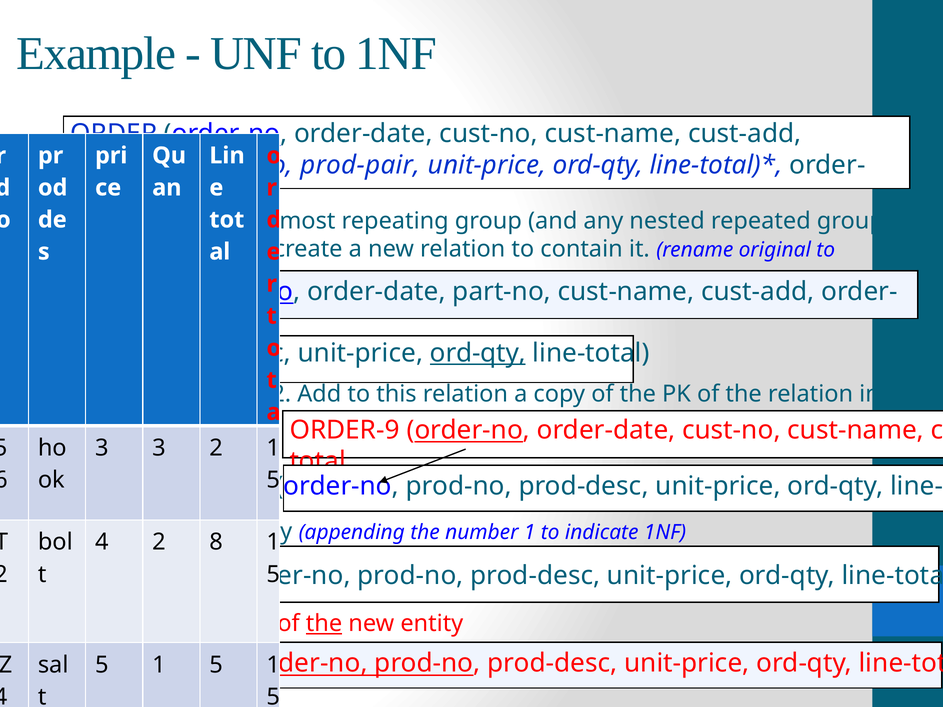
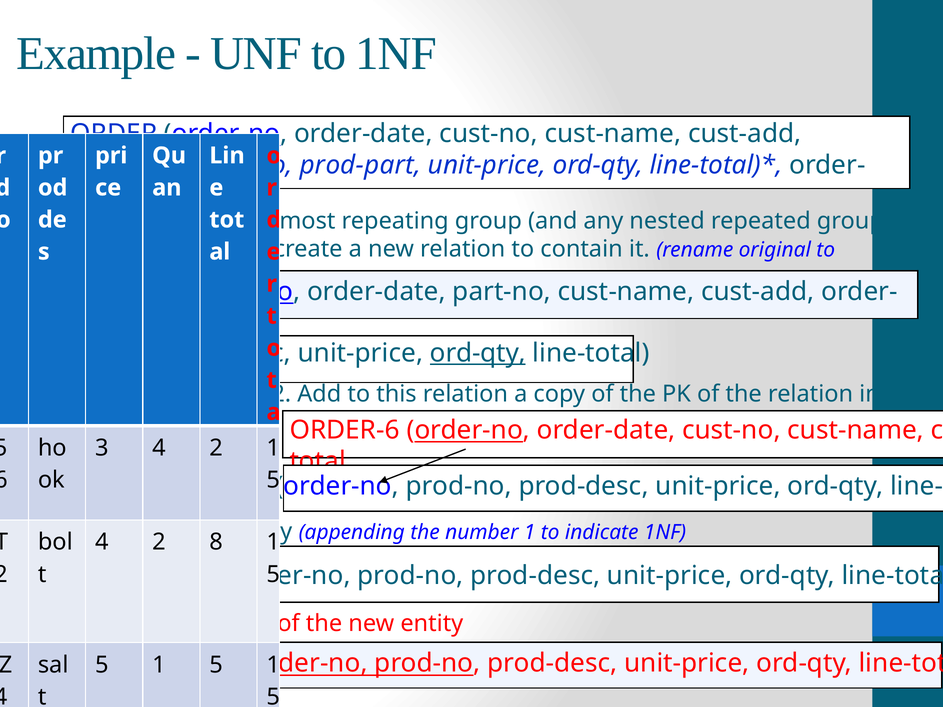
prod-pair: prod-pair -> prod-part
ORDER-9: ORDER-9 -> ORDER-6
3 3: 3 -> 4
the at (324, 624) underline: present -> none
